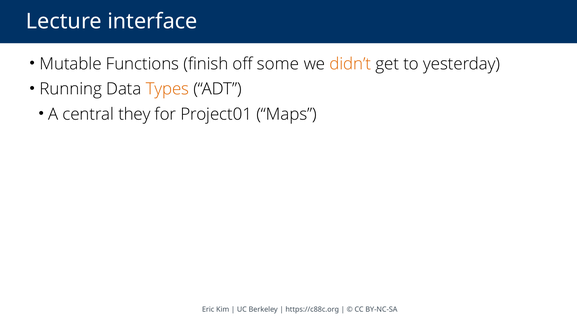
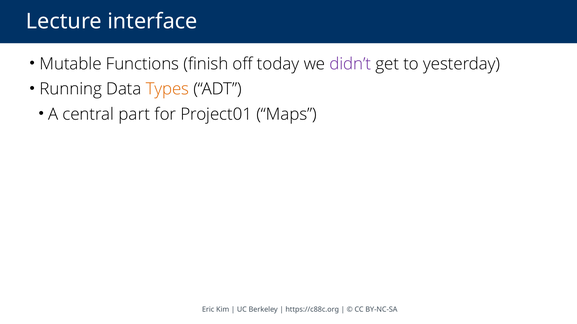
some: some -> today
didn’t colour: orange -> purple
they: they -> part
